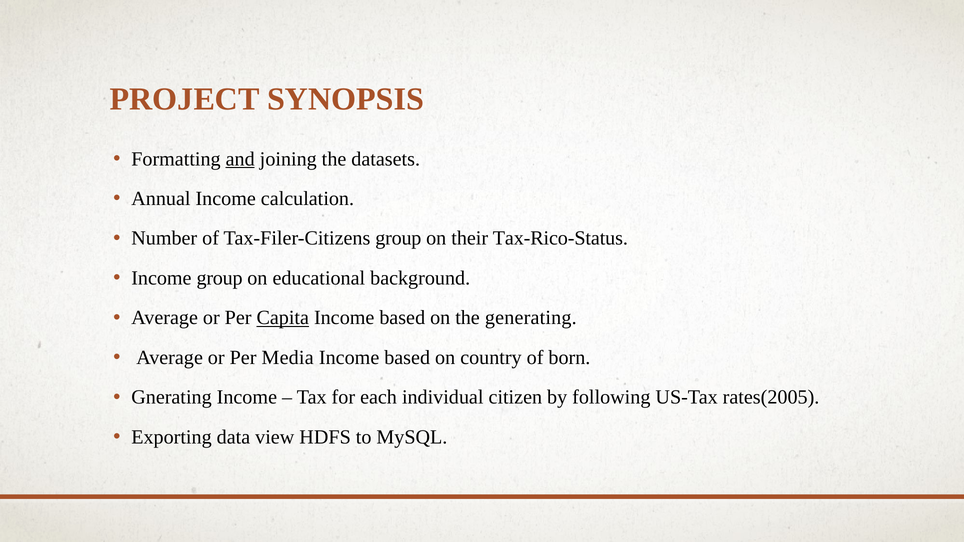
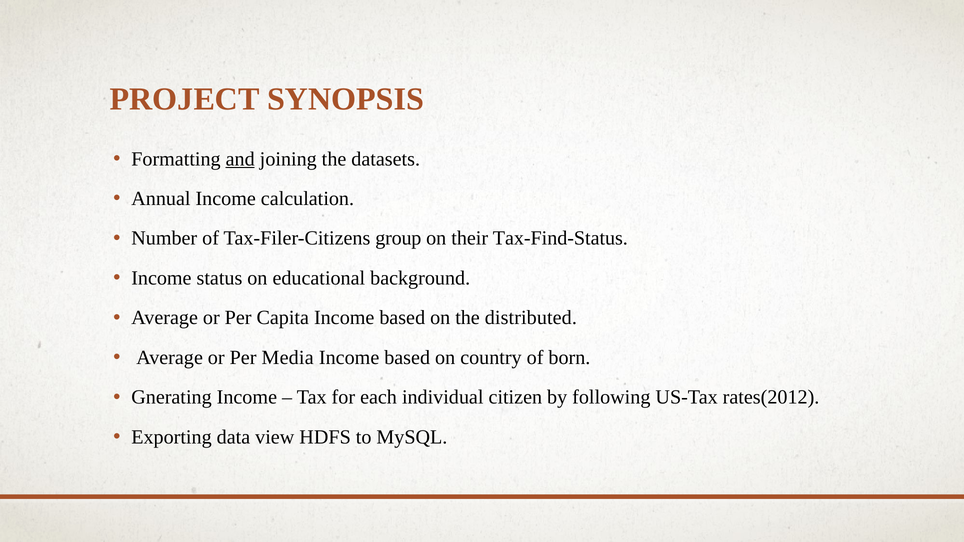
Tax-Rico-Status: Tax-Rico-Status -> Tax-Find-Status
Income group: group -> status
Capita underline: present -> none
generating: generating -> distributed
rates(2005: rates(2005 -> rates(2012
